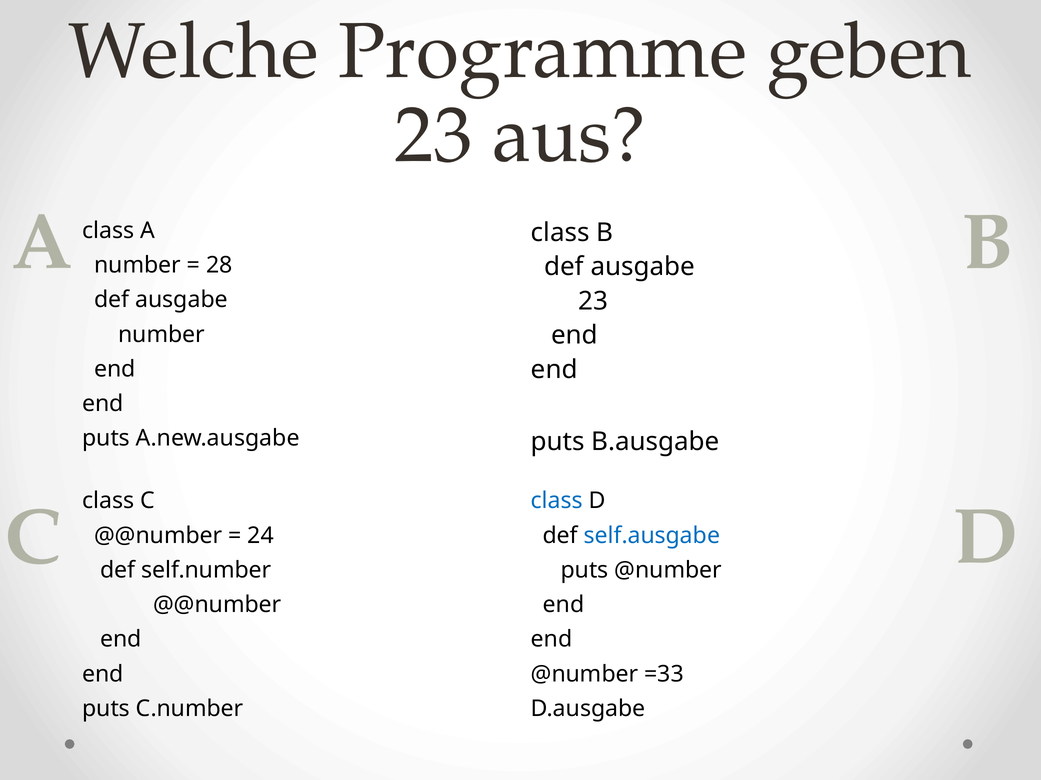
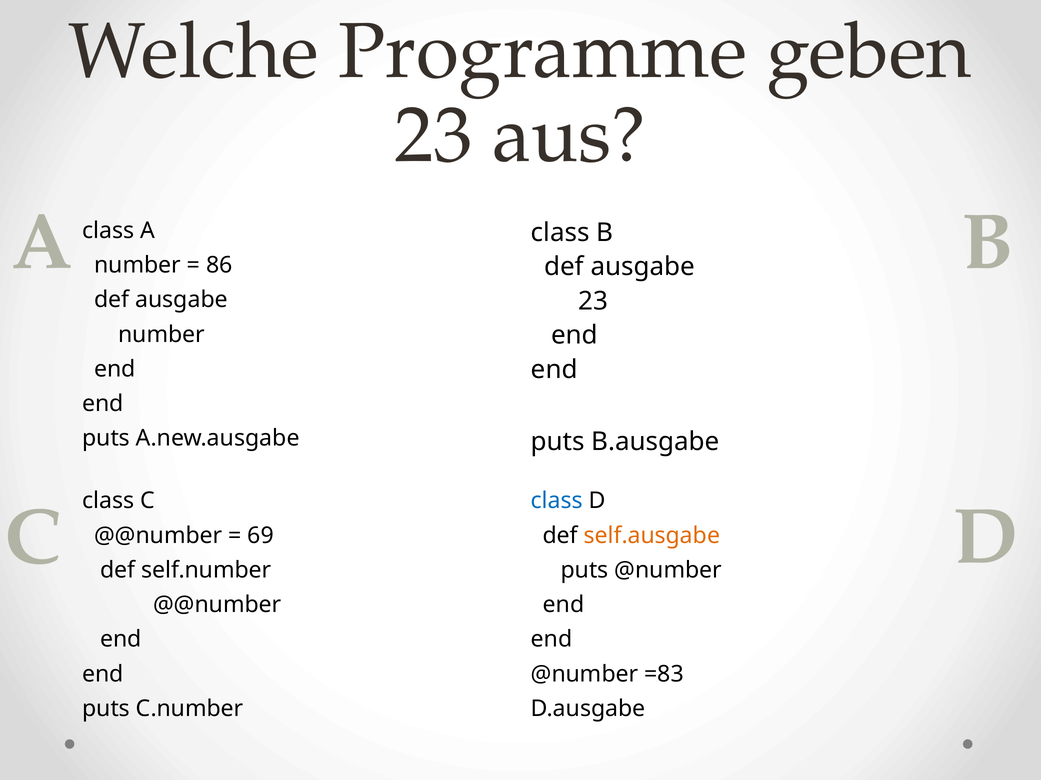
28: 28 -> 86
24: 24 -> 69
self.ausgabe colour: blue -> orange
=33: =33 -> =83
